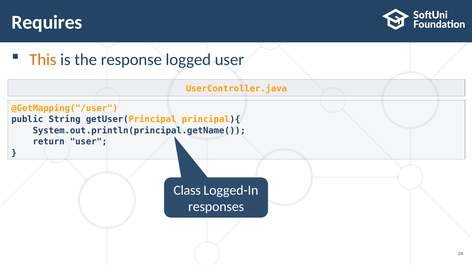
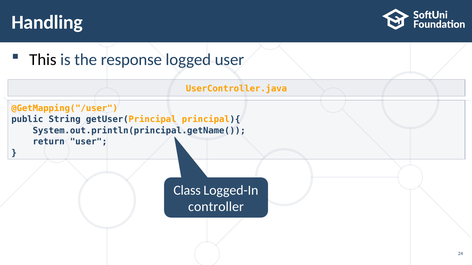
Requires: Requires -> Handling
This colour: orange -> black
responses: responses -> controller
